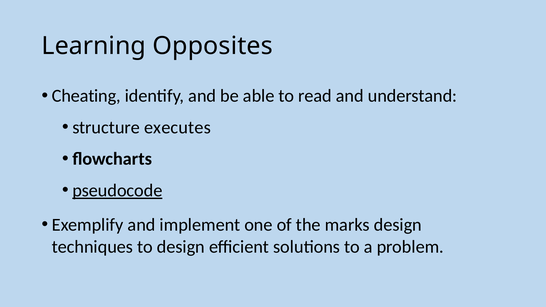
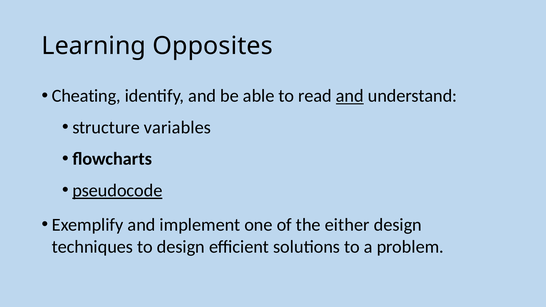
and at (350, 96) underline: none -> present
executes: executes -> variables
marks: marks -> either
